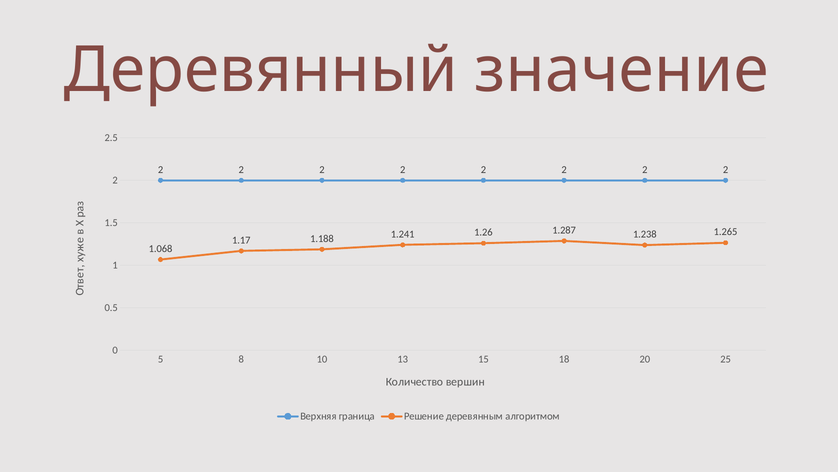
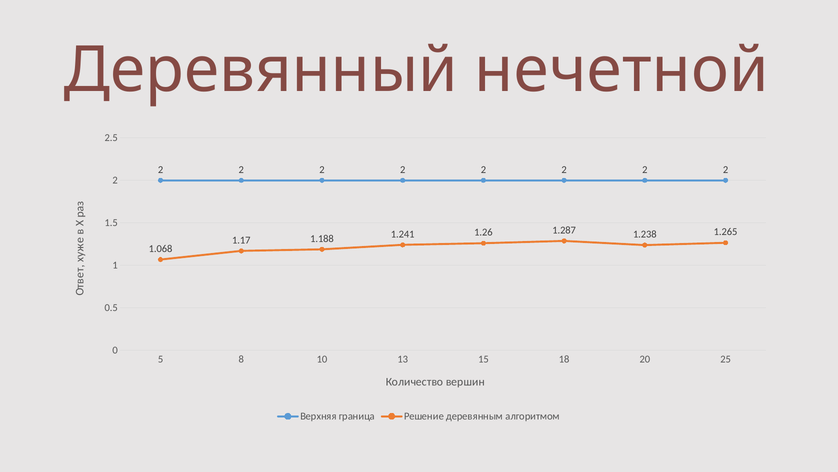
значение: значение -> нечетной
